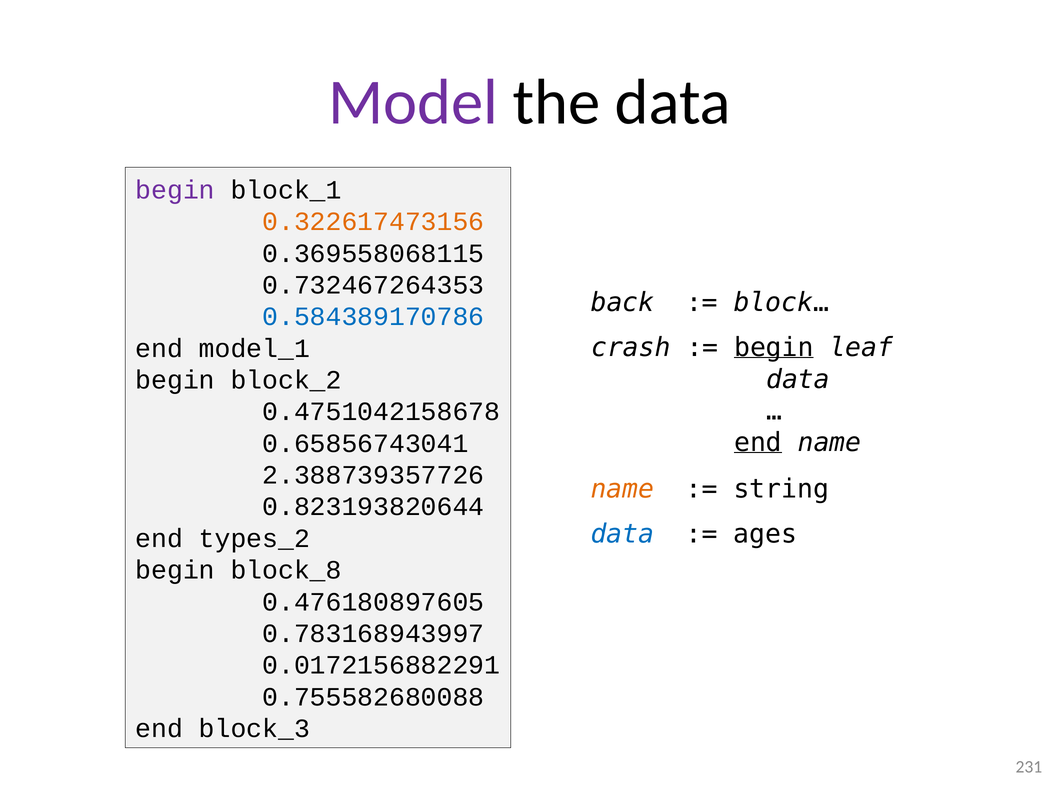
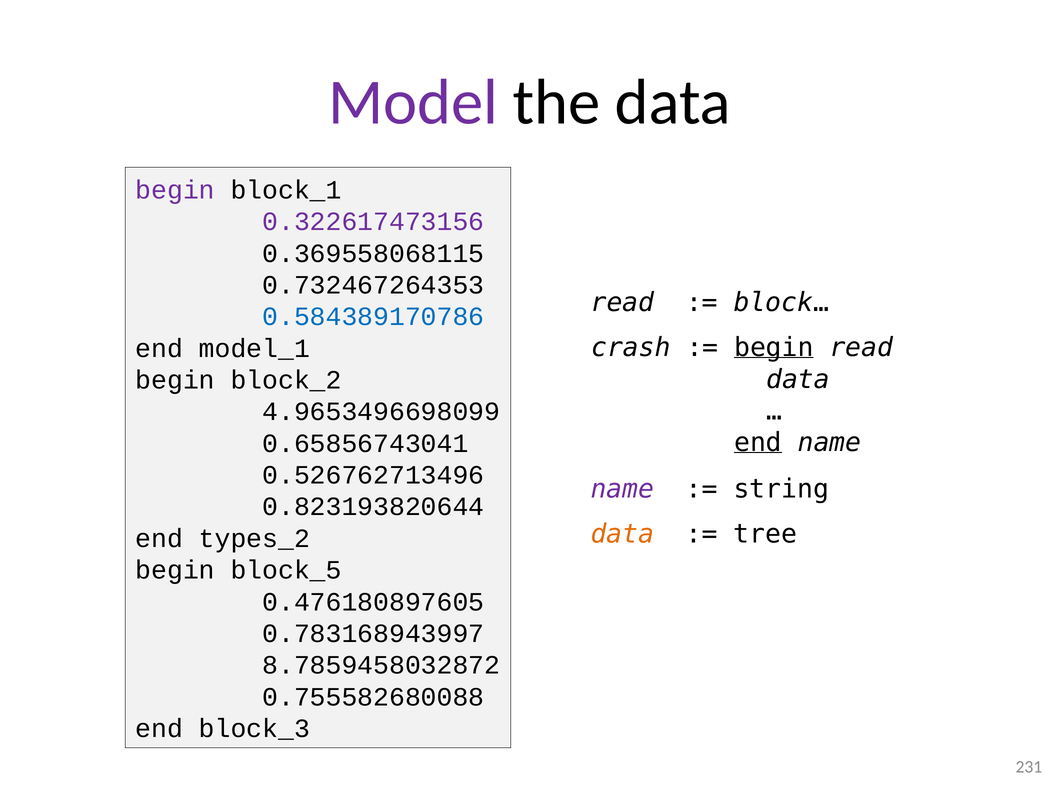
0.322617473156 colour: orange -> purple
back at (623, 303): back -> read
begin leaf: leaf -> read
0.4751042158678: 0.4751042158678 -> 4.9653496698099
2.388739357726: 2.388739357726 -> 0.526762713496
name at (622, 489) colour: orange -> purple
data at (622, 535) colour: blue -> orange
ages: ages -> tree
block_8: block_8 -> block_5
0.0172156882291: 0.0172156882291 -> 8.7859458032872
